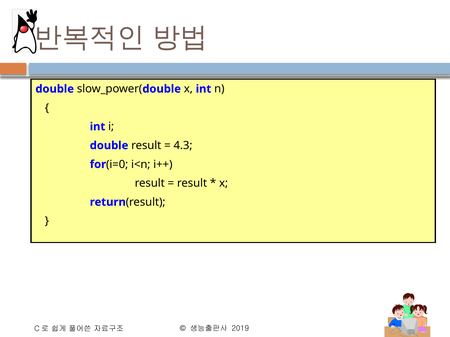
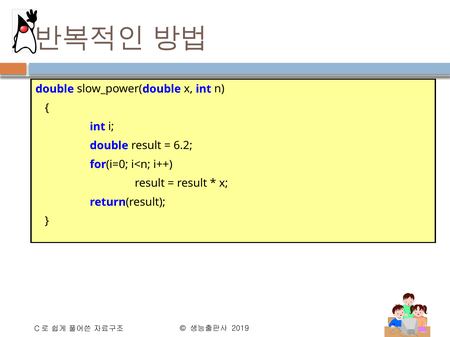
4.3: 4.3 -> 6.2
